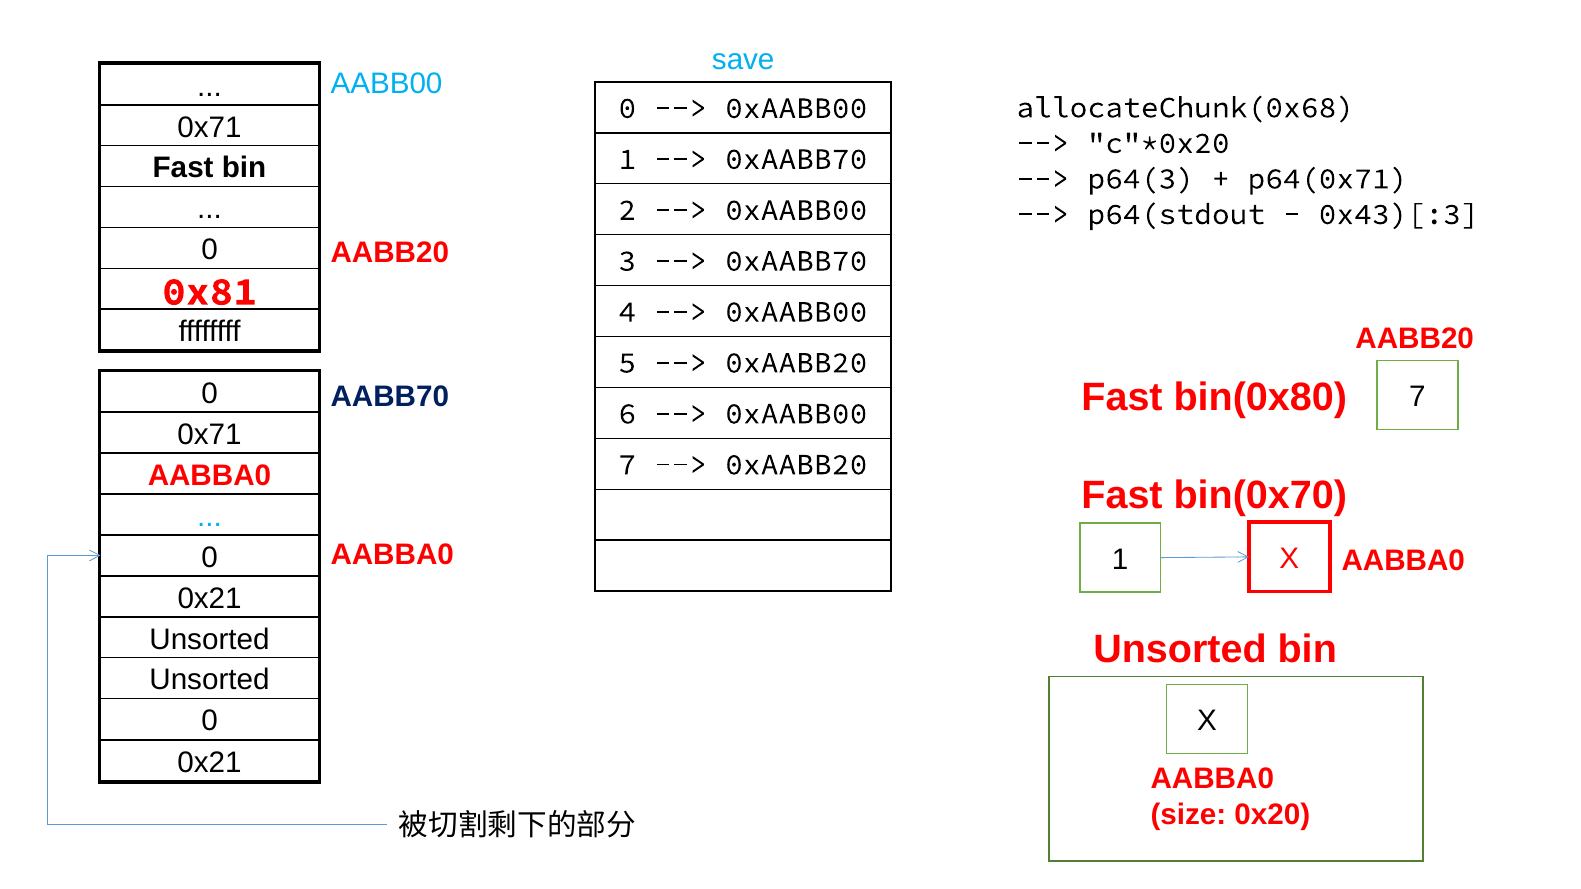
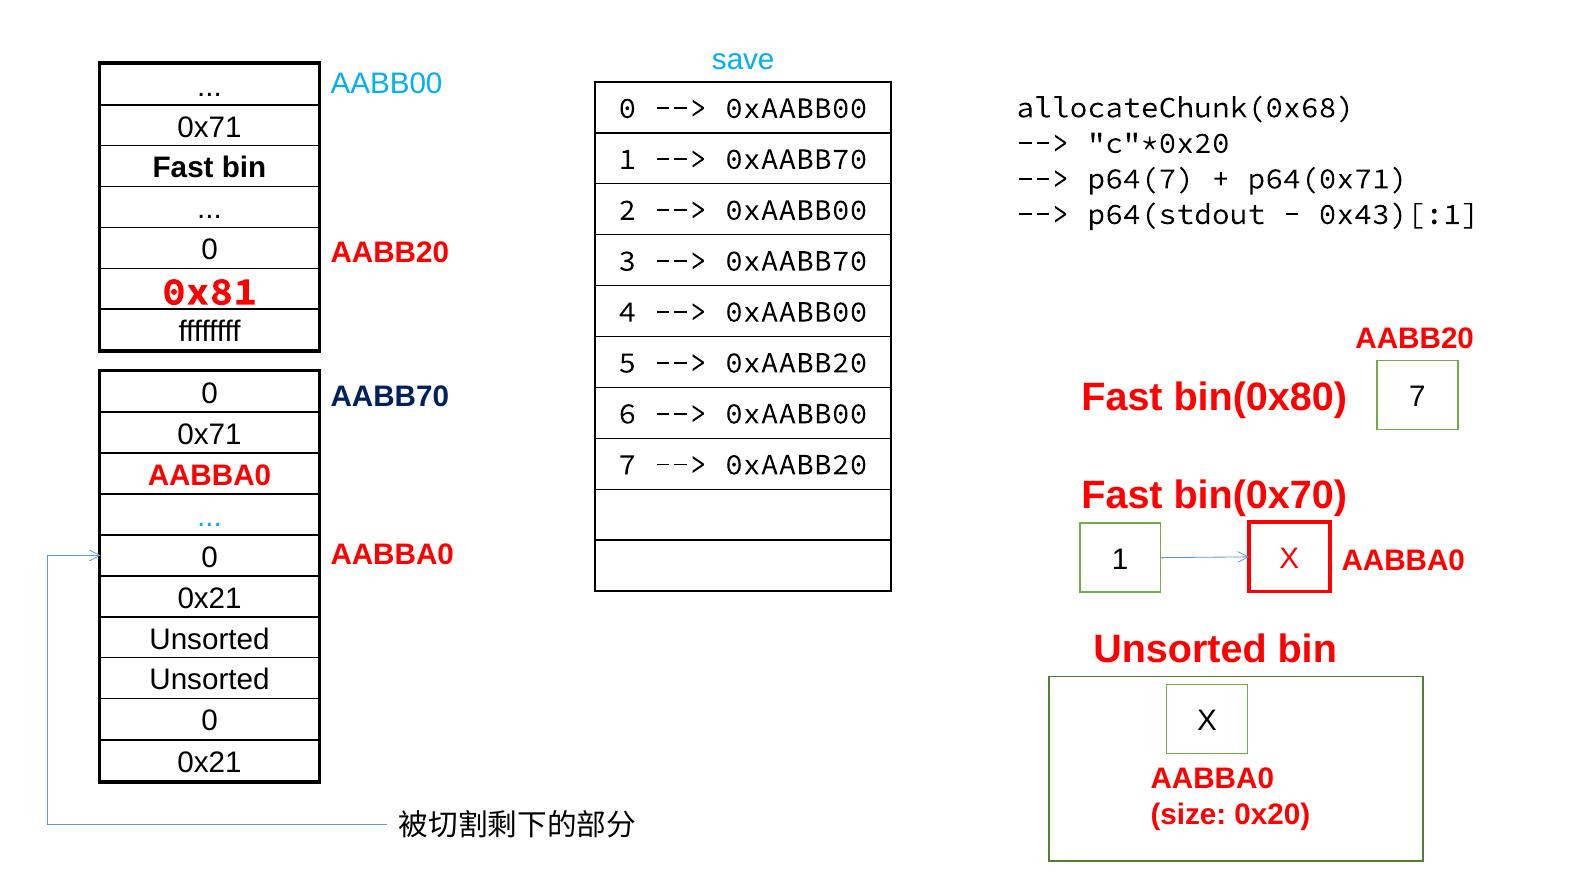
p64(3: p64(3 -> p64(7
0x43)[:3: 0x43)[:3 -> 0x43)[:1
